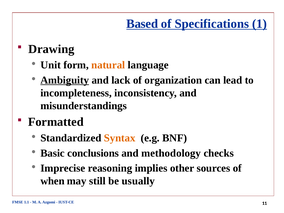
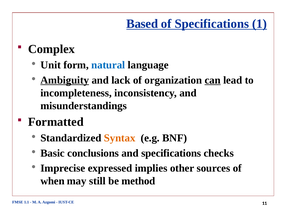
Drawing: Drawing -> Complex
natural colour: orange -> blue
can underline: none -> present
and methodology: methodology -> specifications
reasoning: reasoning -> expressed
usually: usually -> method
